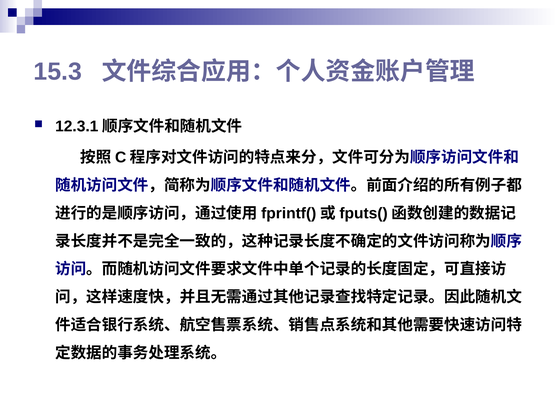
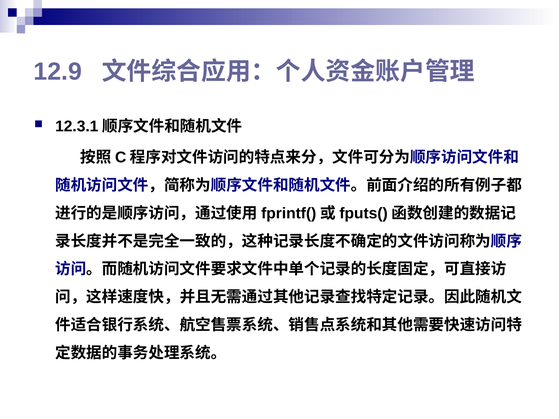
15.3: 15.3 -> 12.9
